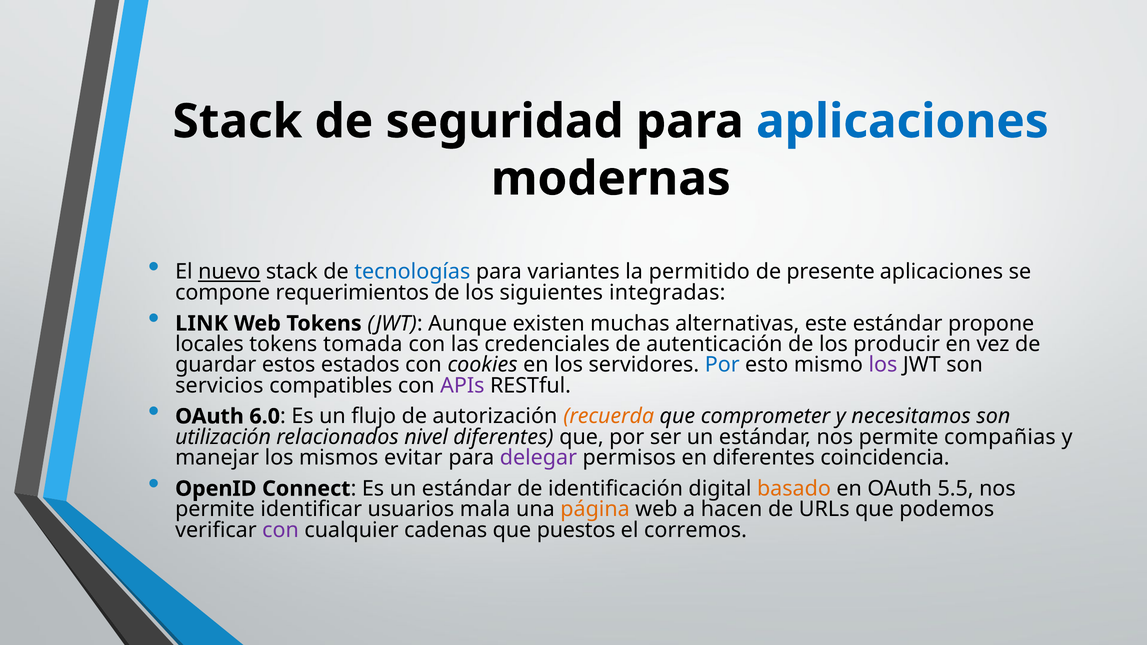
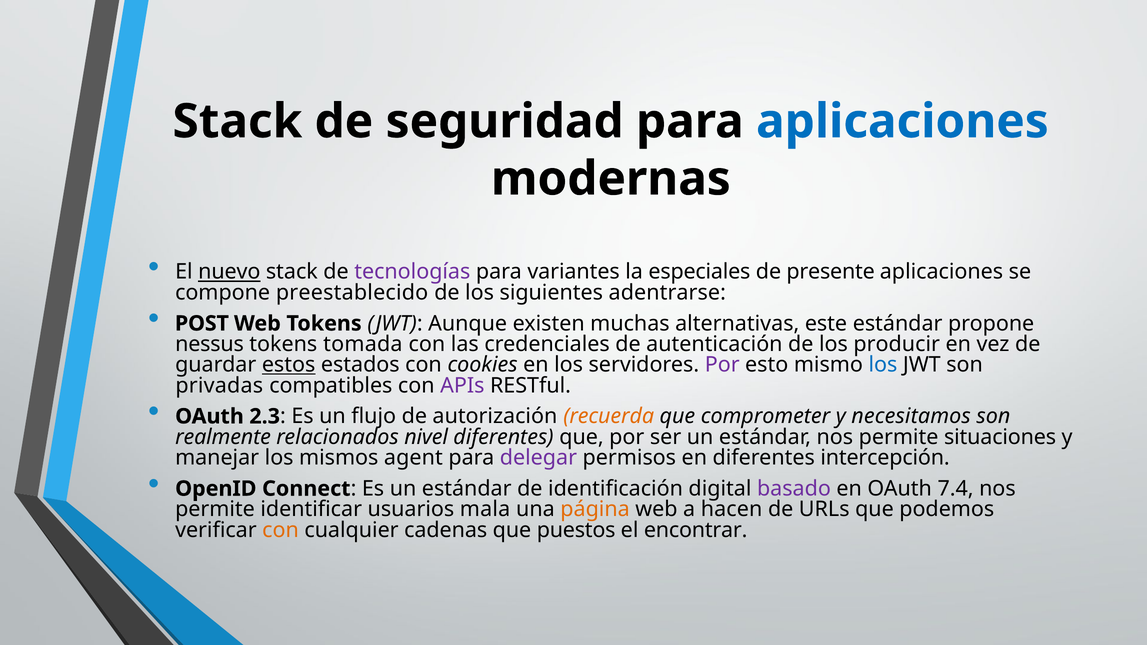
tecnologías colour: blue -> purple
permitido: permitido -> especiales
requerimientos: requerimientos -> preestablecido
integradas: integradas -> adentrarse
LINK: LINK -> POST
locales: locales -> nessus
estos underline: none -> present
Por at (722, 365) colour: blue -> purple
los at (883, 365) colour: purple -> blue
servicios: servicios -> privadas
6.0: 6.0 -> 2.3
utilización: utilización -> realmente
compañias: compañias -> situaciones
evitar: evitar -> agent
coincidencia: coincidencia -> intercepción
basado colour: orange -> purple
5.5: 5.5 -> 7.4
con at (281, 530) colour: purple -> orange
corremos: corremos -> encontrar
